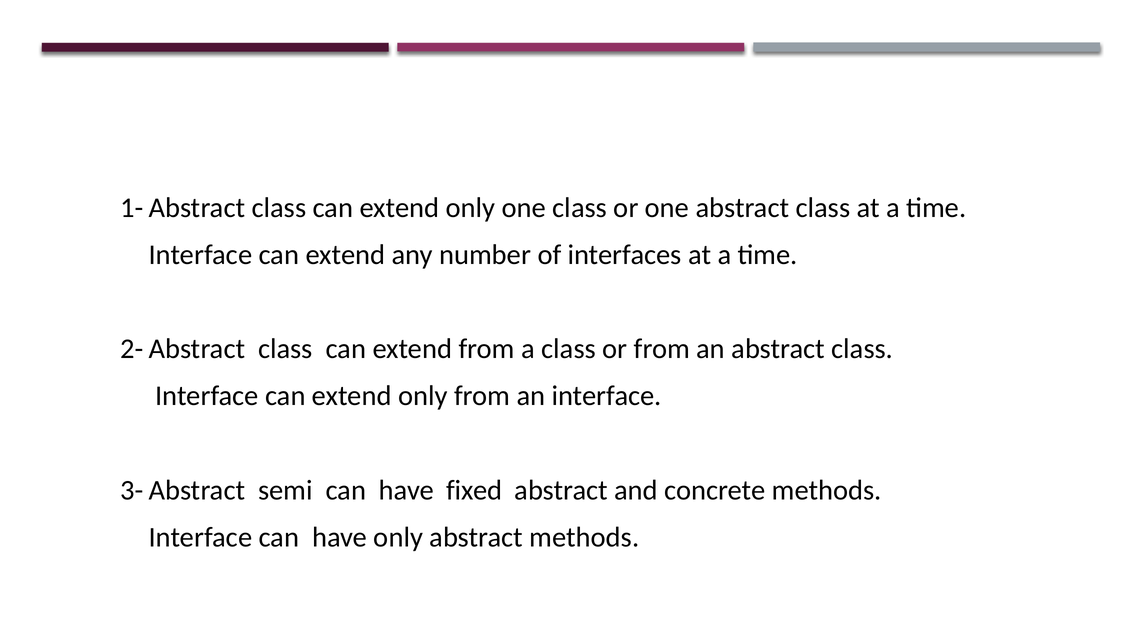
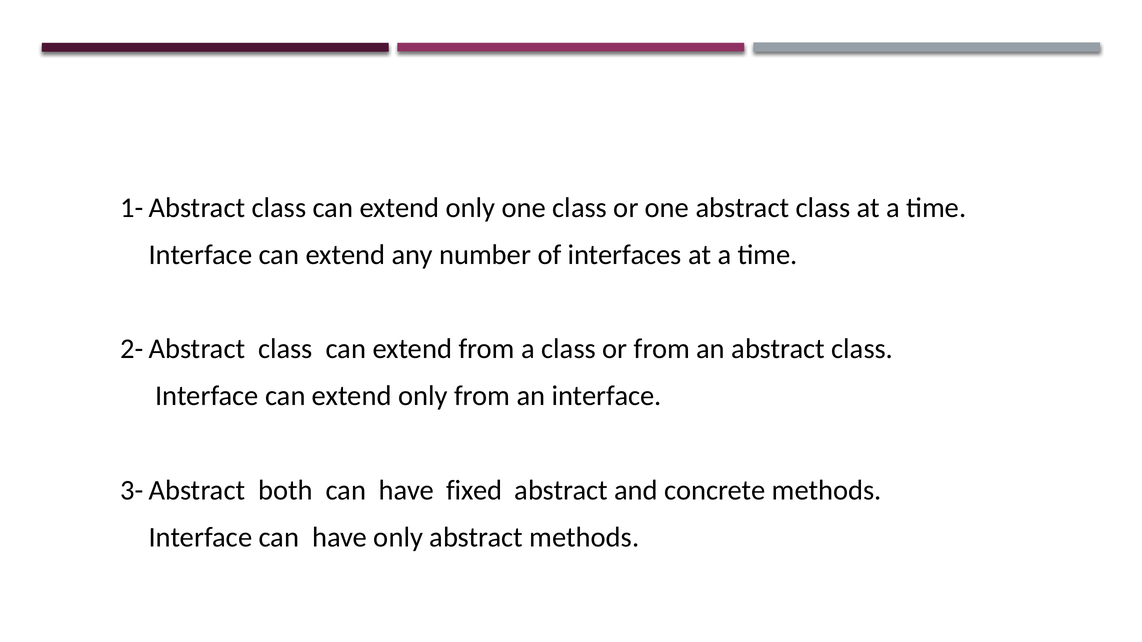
semi: semi -> both
